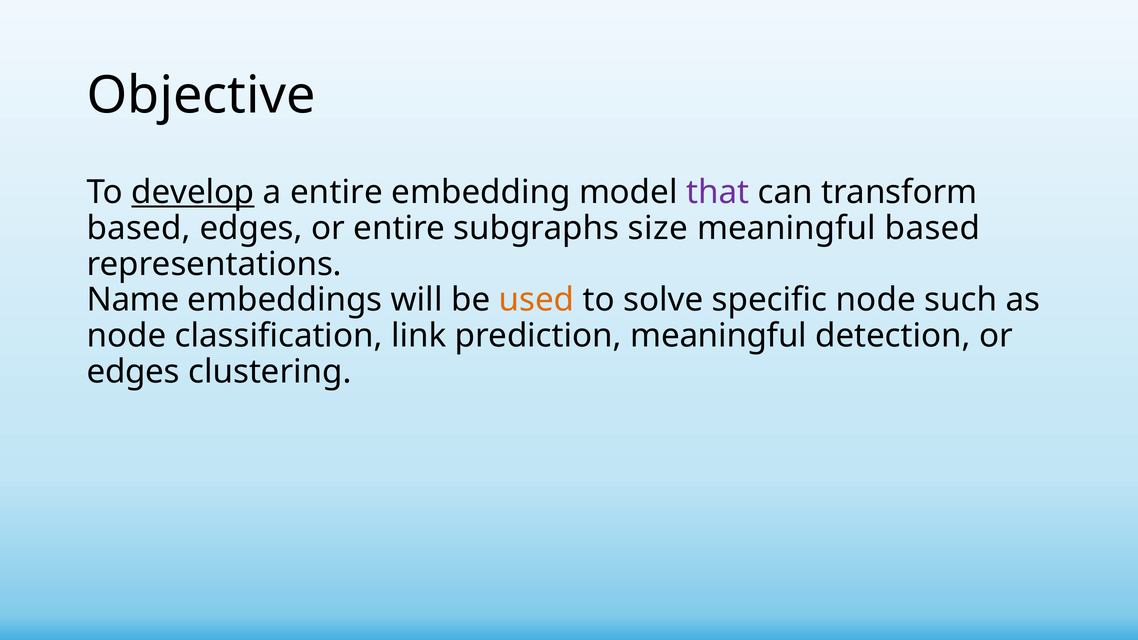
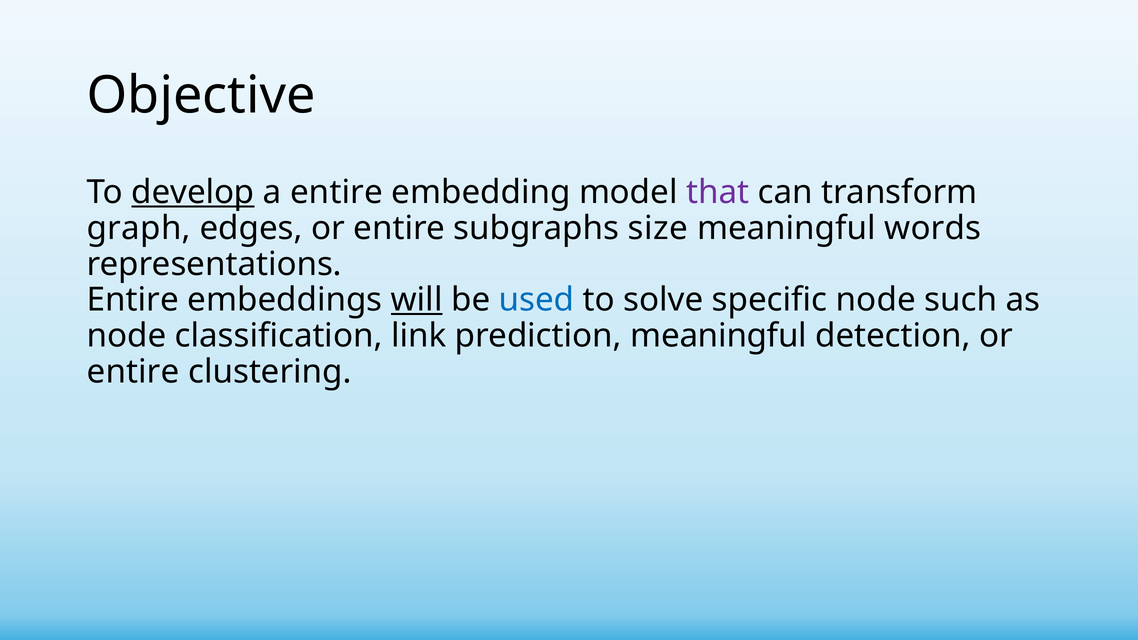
based at (139, 228): based -> graph
meaningful based: based -> words
Name at (133, 300): Name -> Entire
will underline: none -> present
used colour: orange -> blue
edges at (133, 372): edges -> entire
